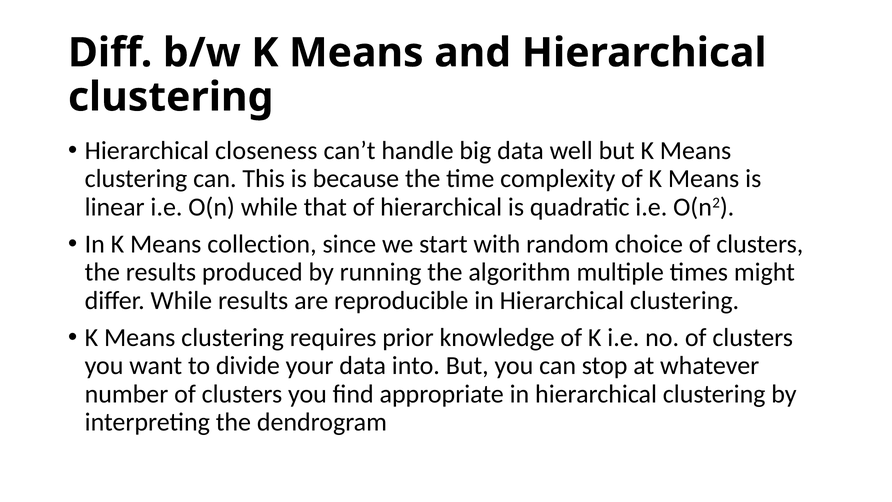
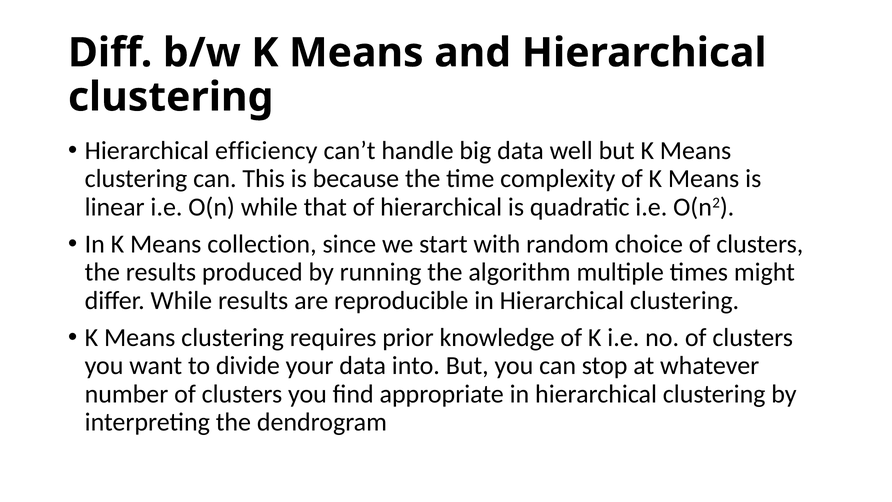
closeness: closeness -> efficiency
